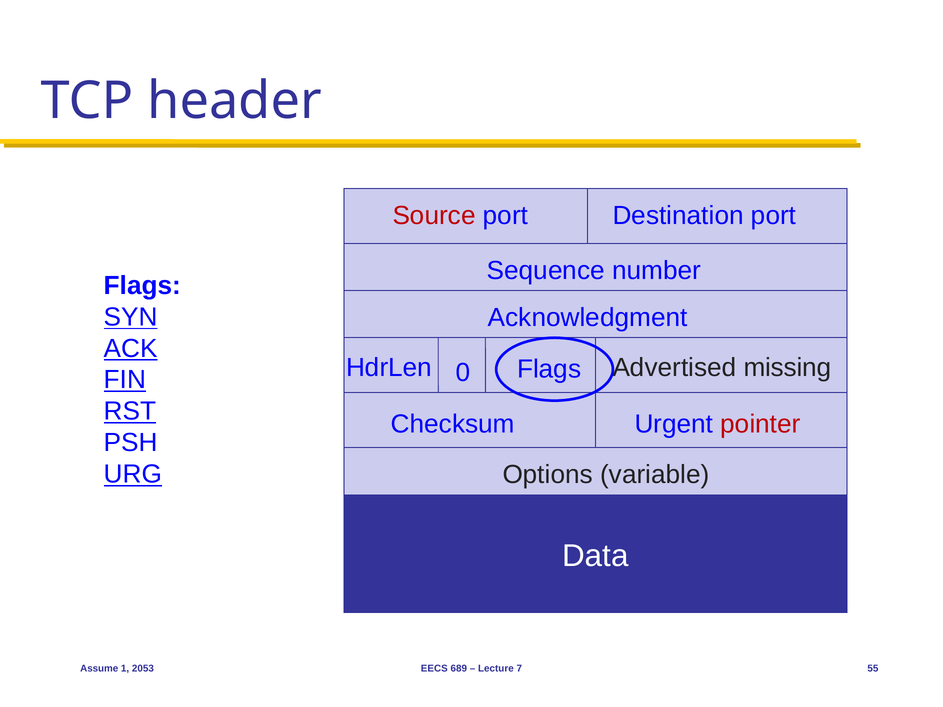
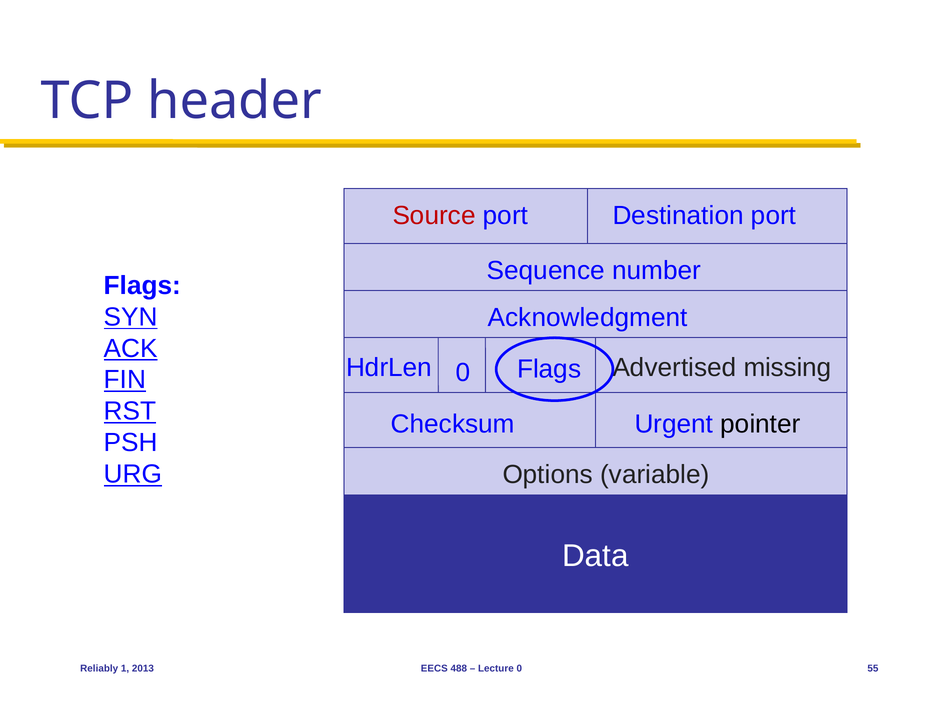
pointer colour: red -> black
Assume: Assume -> Reliably
2053: 2053 -> 2013
689: 689 -> 488
Lecture 7: 7 -> 0
